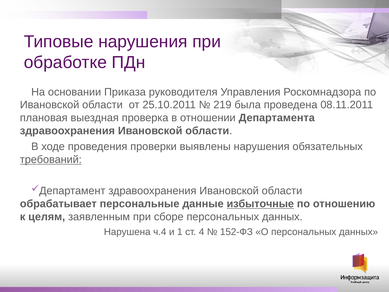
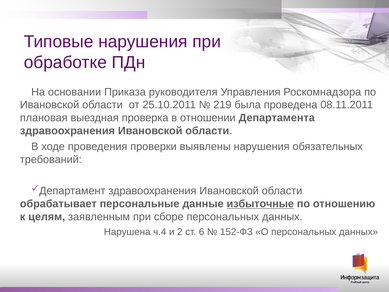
требований underline: present -> none
1: 1 -> 2
4: 4 -> 6
